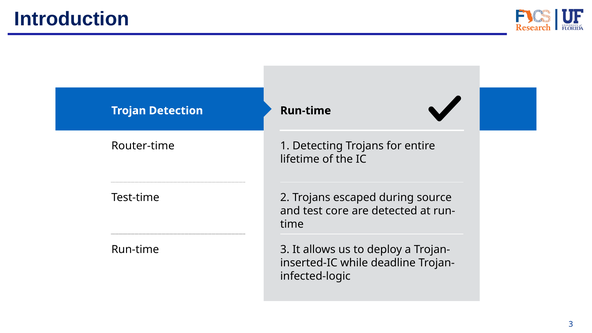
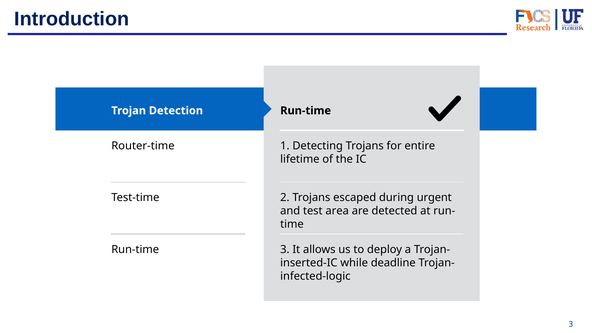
source: source -> urgent
core: core -> area
